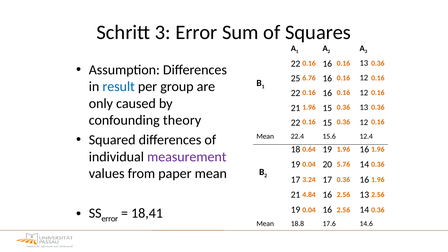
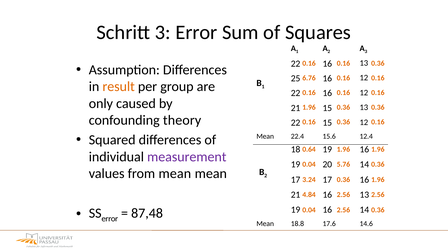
result colour: blue -> orange
from paper: paper -> mean
18,41: 18,41 -> 87,48
